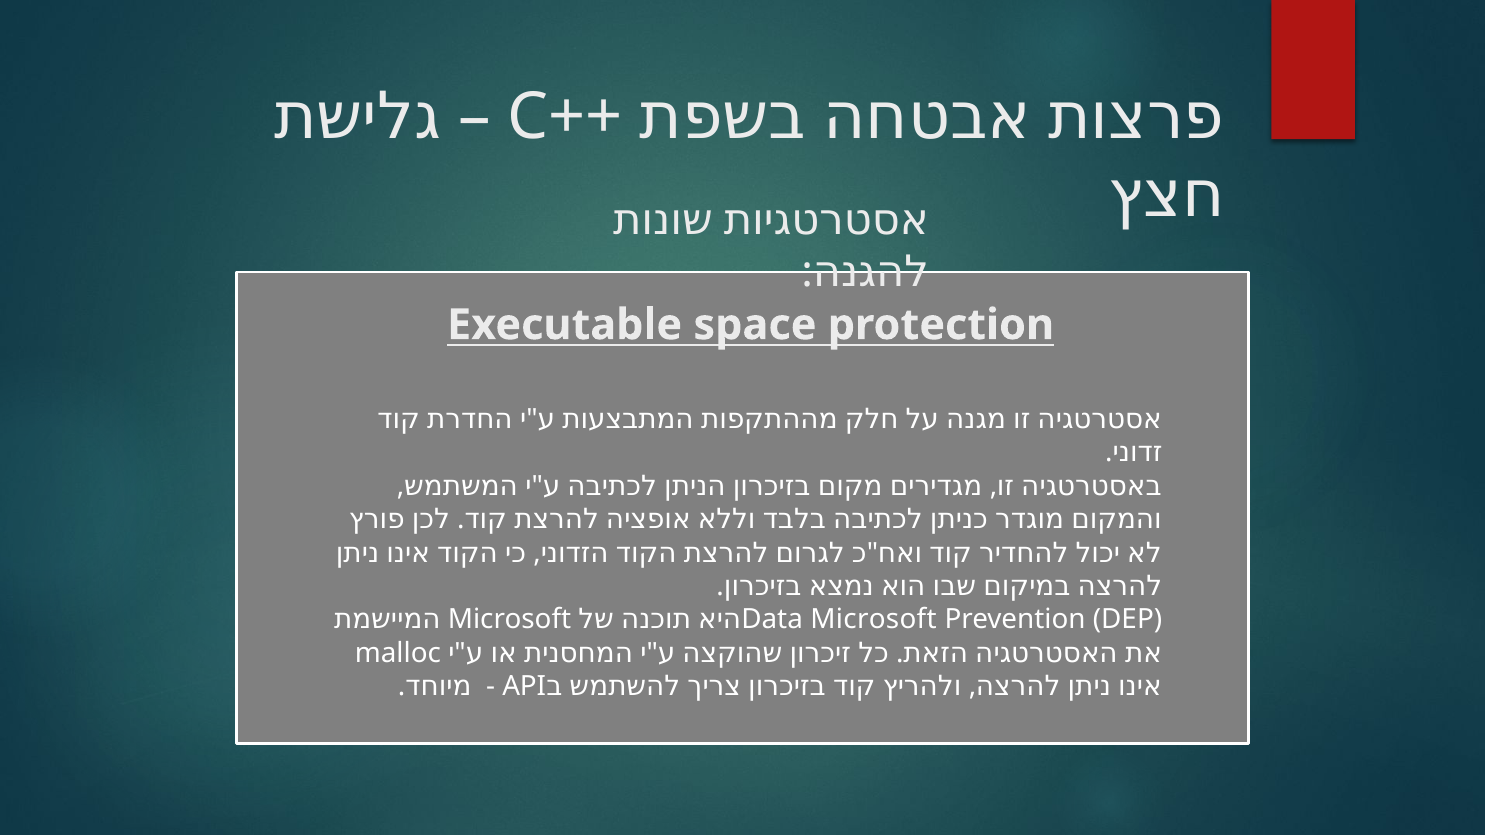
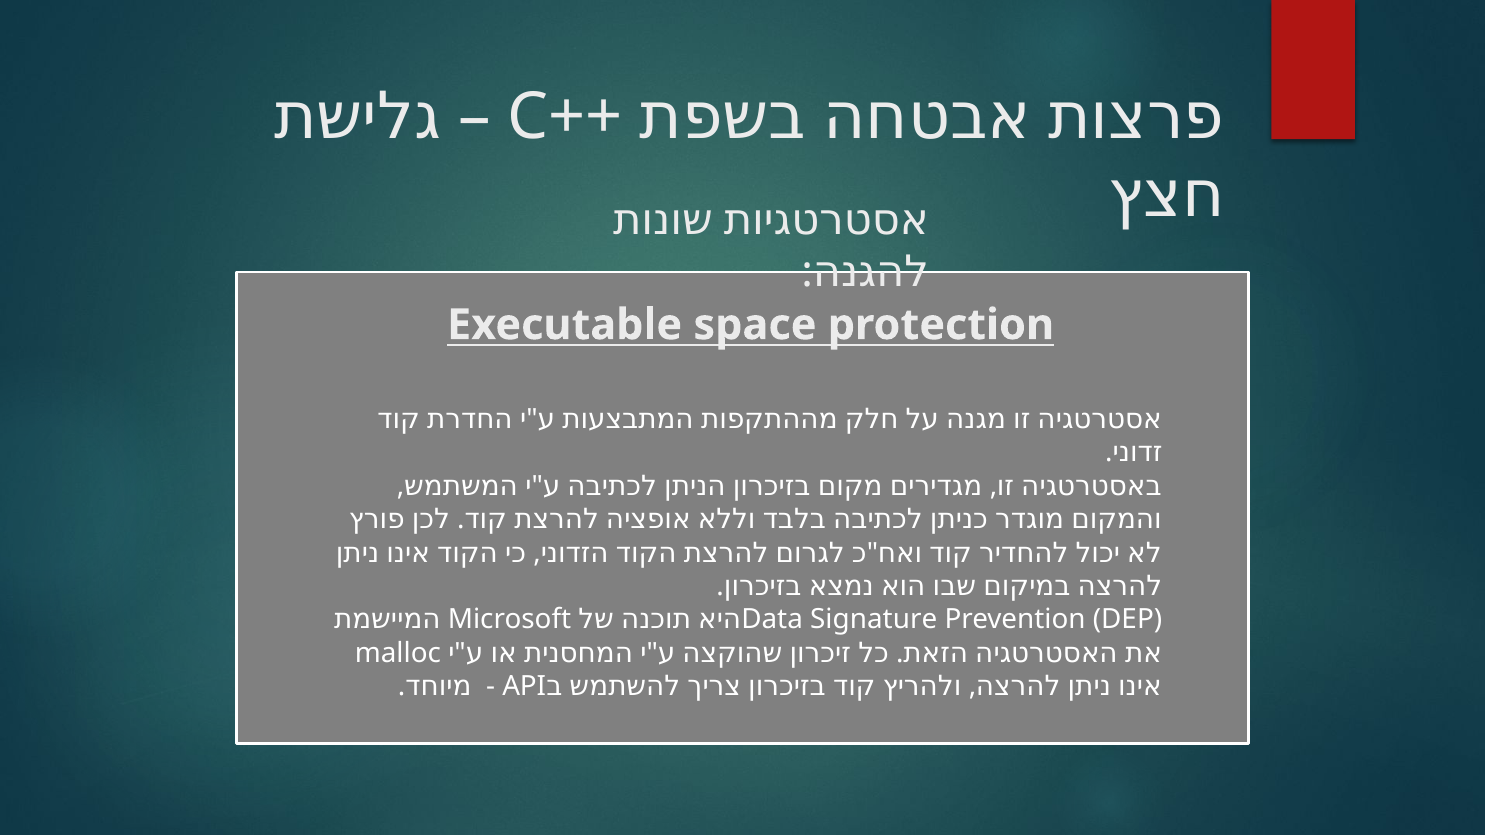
Data Microsoft: Microsoft -> Signature
